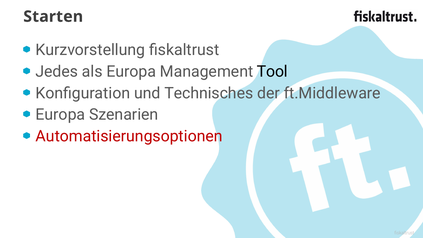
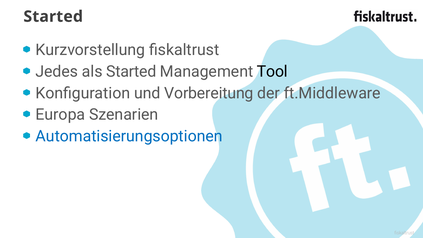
Starten at (53, 17): Starten -> Started
als Europa: Europa -> Started
Technisches: Technisches -> Vorbereitung
Automatisierungsoptionen colour: red -> blue
